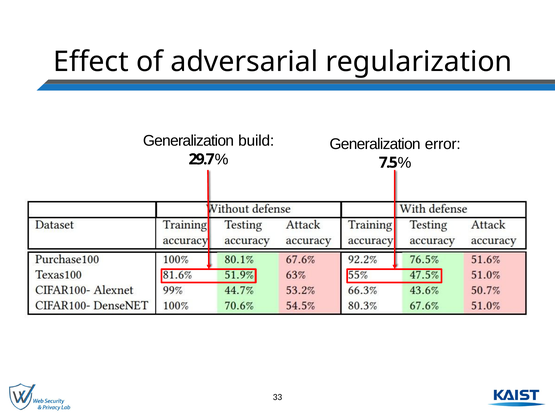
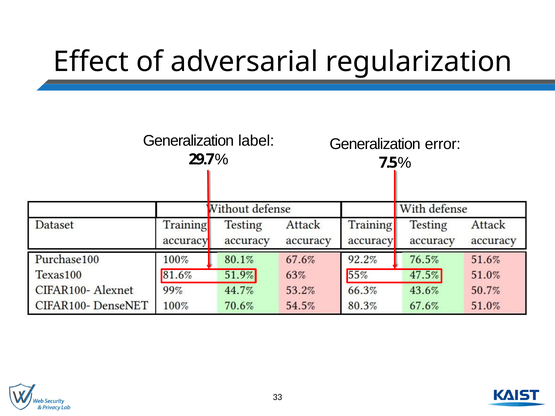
build: build -> label
